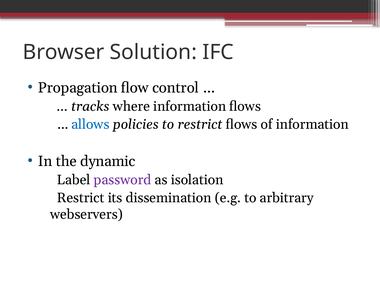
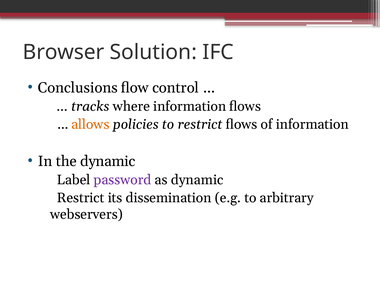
Propagation: Propagation -> Conclusions
allows colour: blue -> orange
as isolation: isolation -> dynamic
